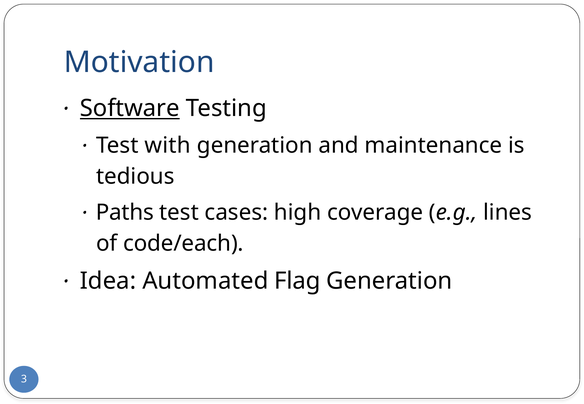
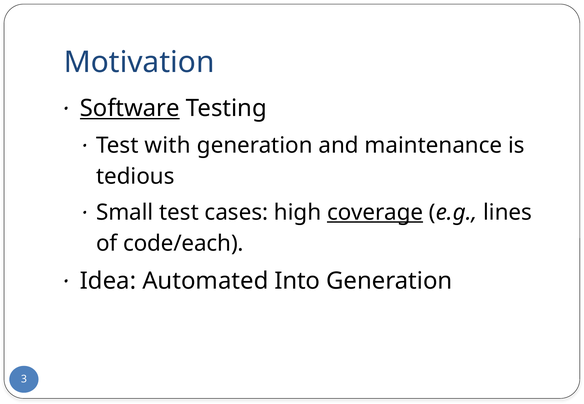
Paths: Paths -> Small
coverage underline: none -> present
Flag: Flag -> Into
